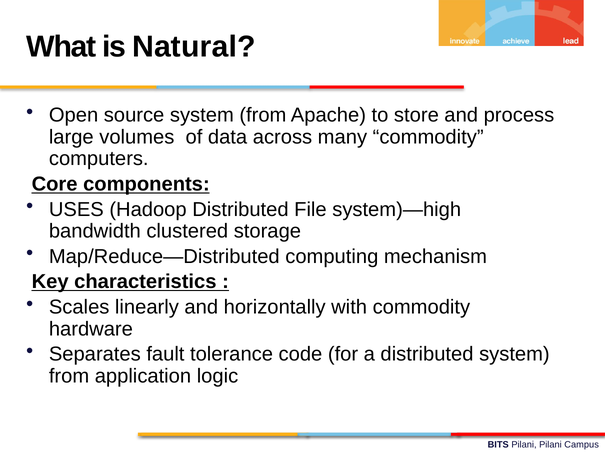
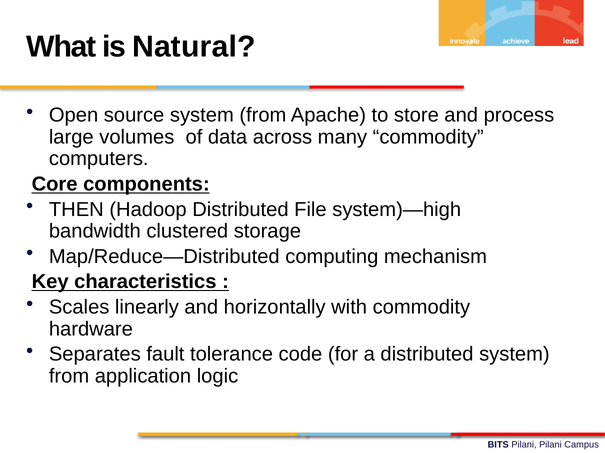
USES: USES -> THEN
